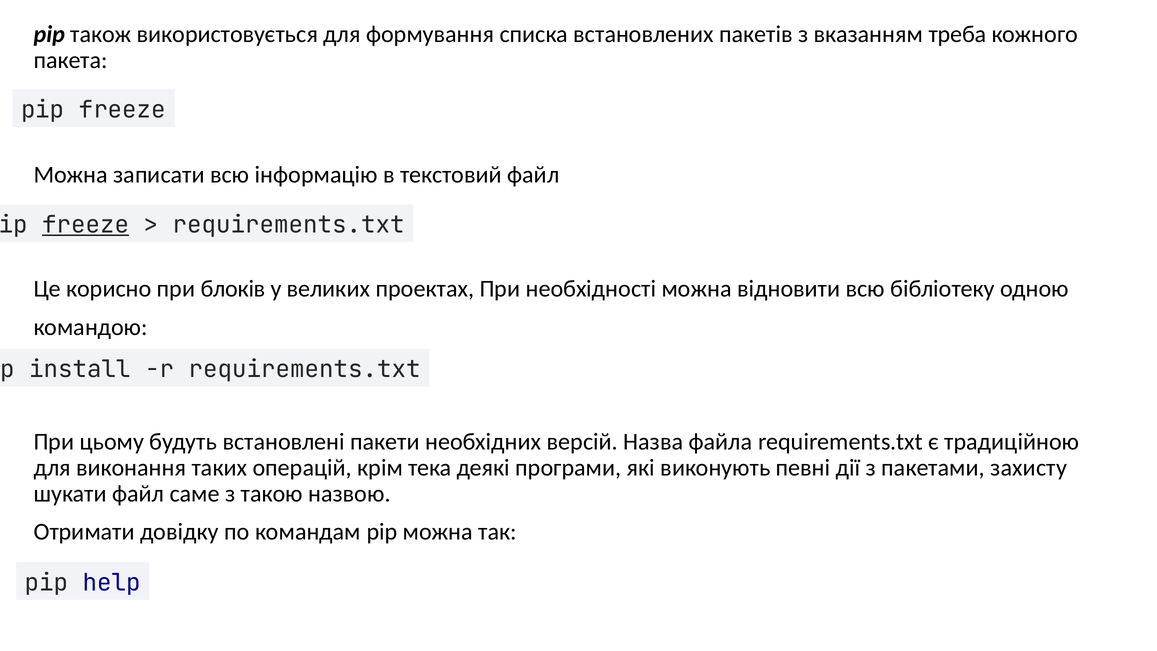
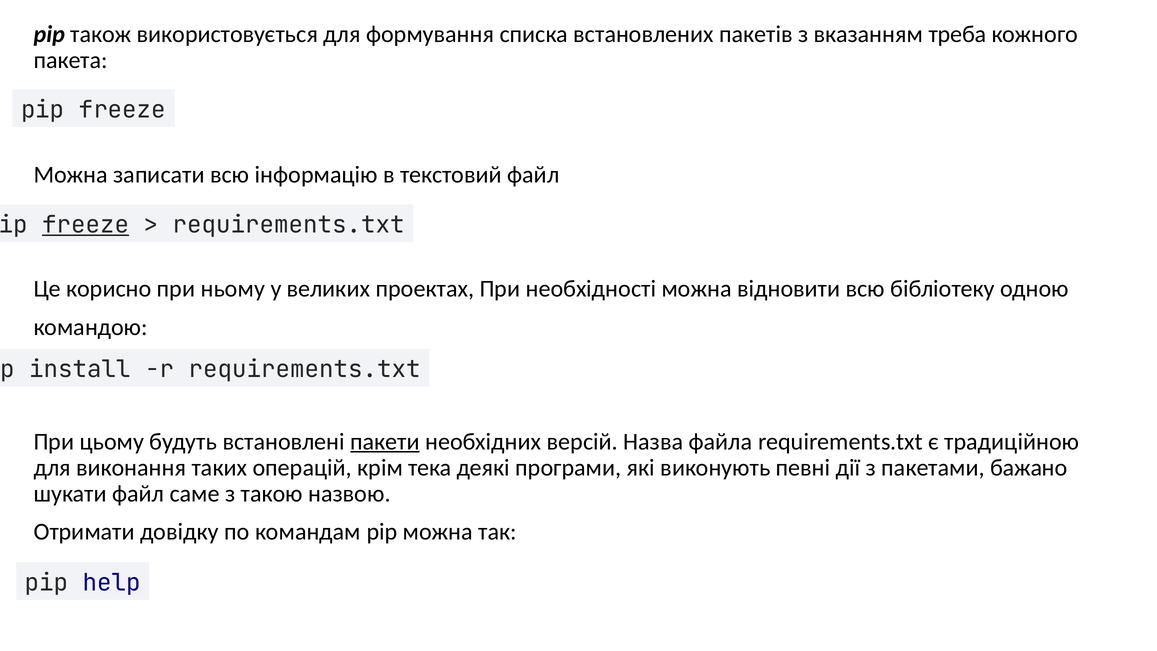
блоків: блоків -> ньому
пакети underline: none -> present
захисту: захисту -> бажано
